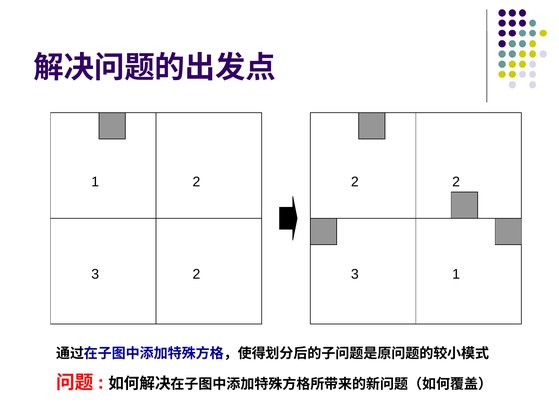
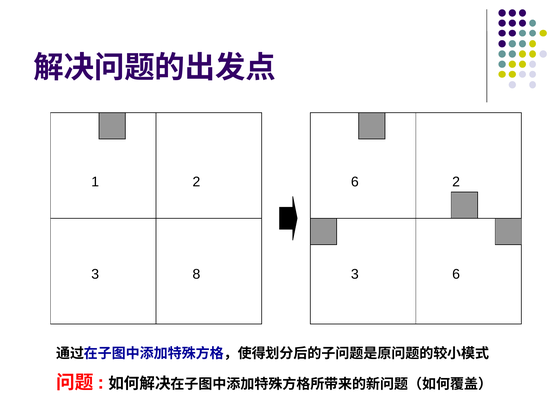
2 at (355, 182): 2 -> 6
3 2: 2 -> 8
3 1: 1 -> 6
